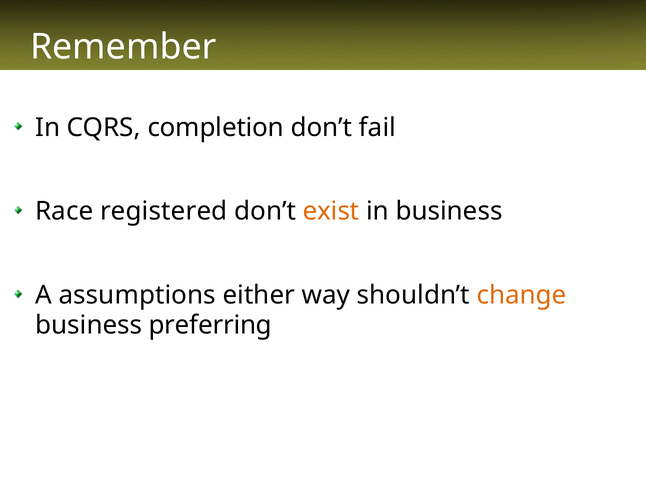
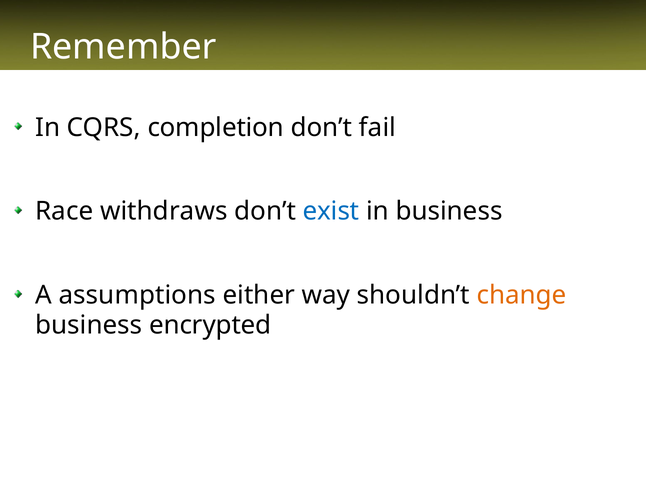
registered: registered -> withdraws
exist colour: orange -> blue
preferring: preferring -> encrypted
